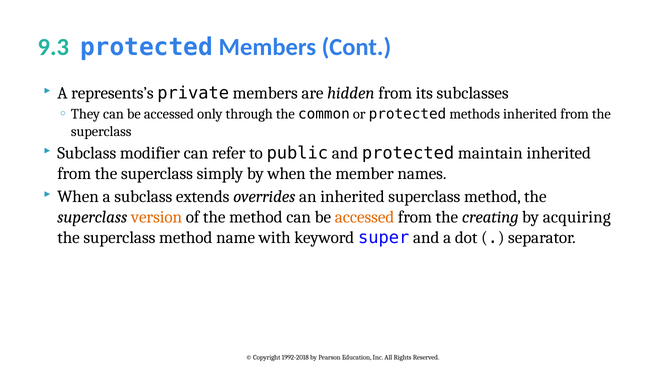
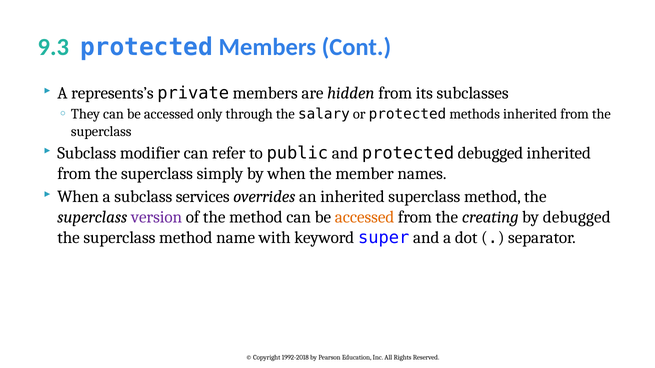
common: common -> salary
protected maintain: maintain -> debugged
extends: extends -> services
version colour: orange -> purple
by acquiring: acquiring -> debugged
